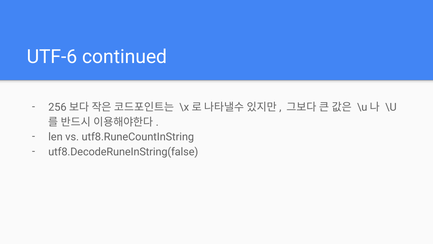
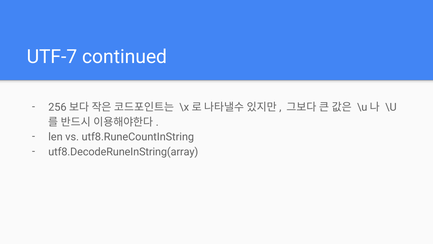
UTF-6: UTF-6 -> UTF-7
utf8.DecodeRuneInString(false: utf8.DecodeRuneInString(false -> utf8.DecodeRuneInString(array
